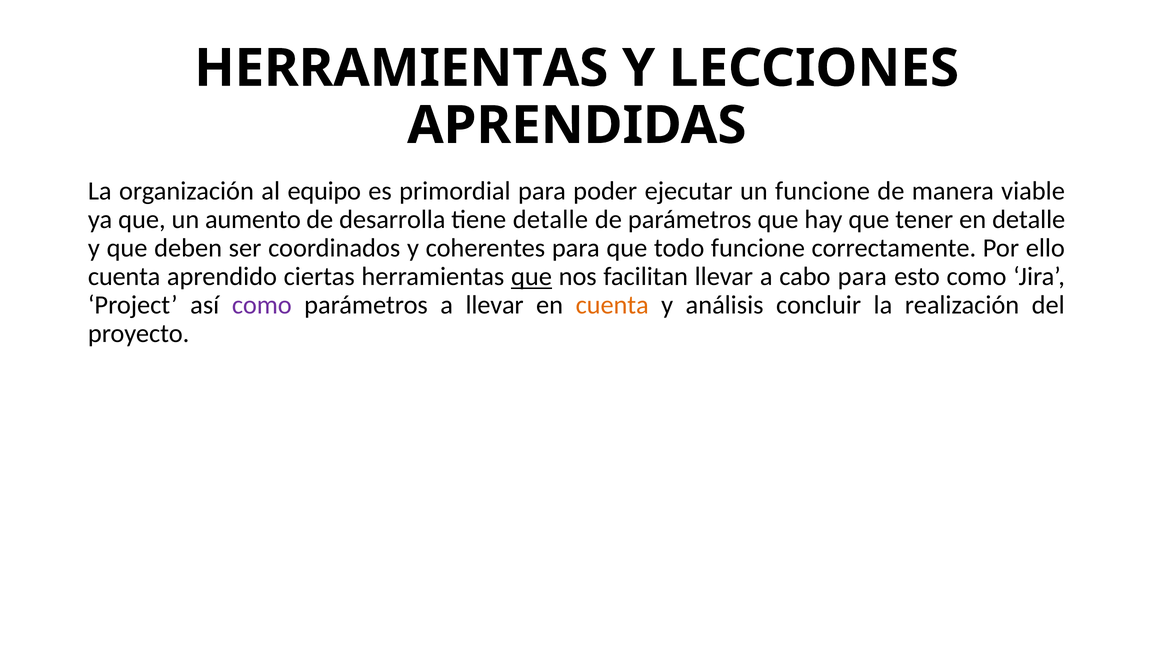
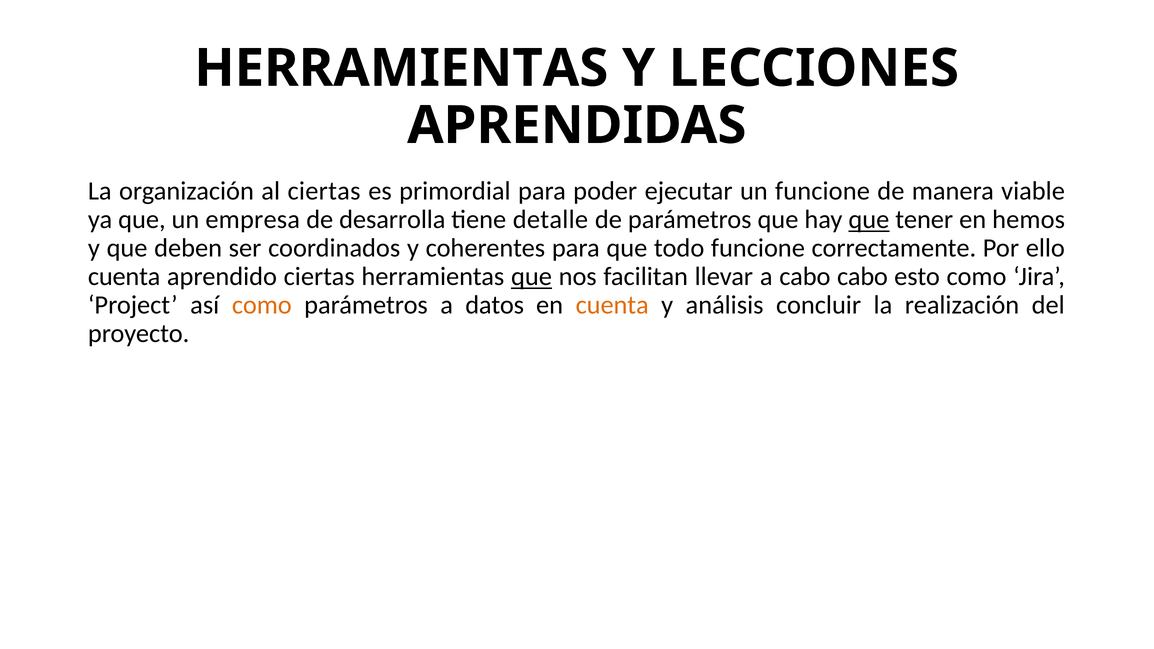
al equipo: equipo -> ciertas
aumento: aumento -> empresa
que at (869, 220) underline: none -> present
en detalle: detalle -> hemos
cabo para: para -> cabo
como at (262, 305) colour: purple -> orange
a llevar: llevar -> datos
